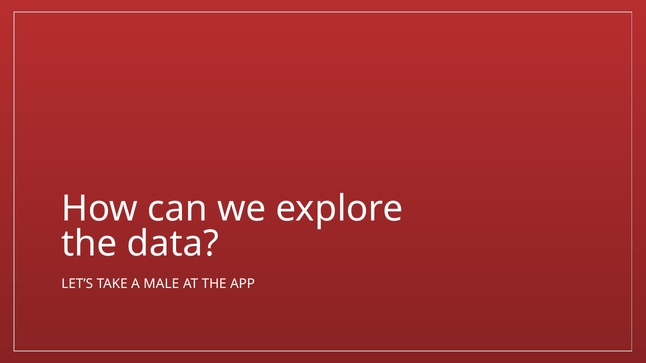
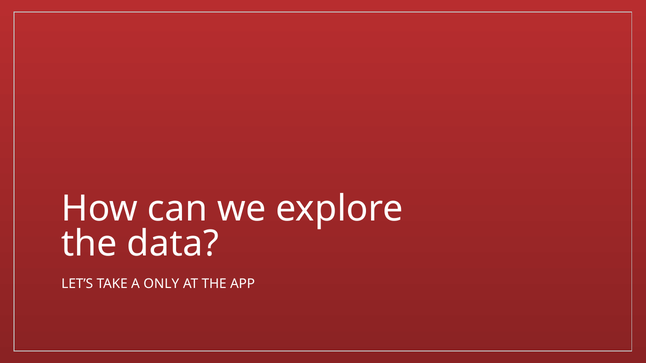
MALE: MALE -> ONLY
